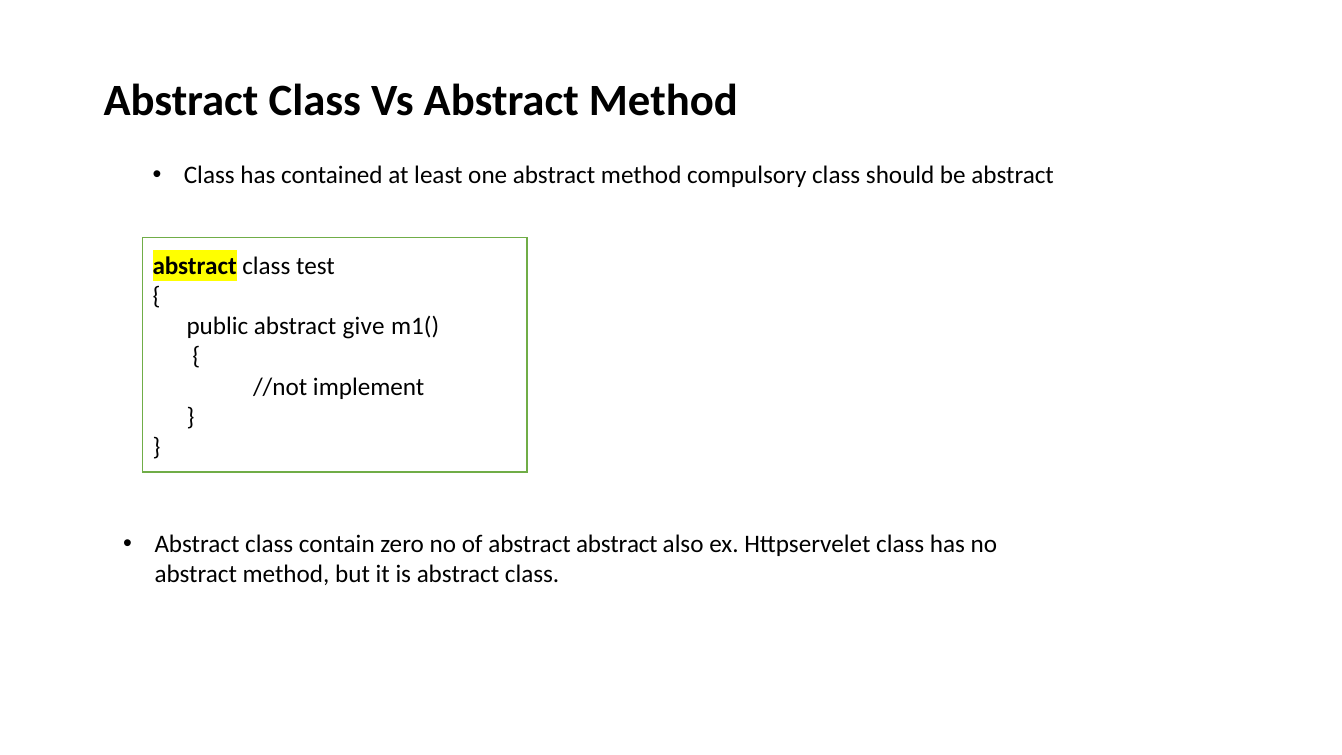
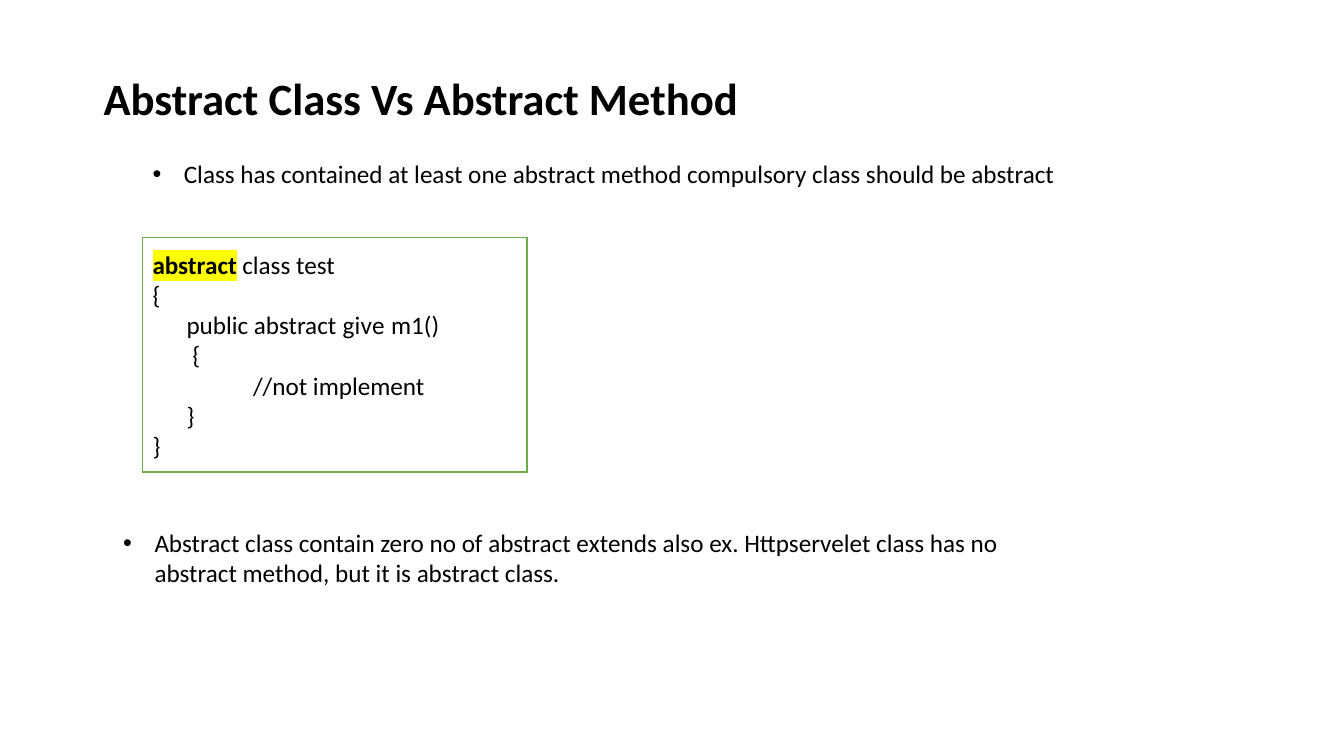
of abstract abstract: abstract -> extends
